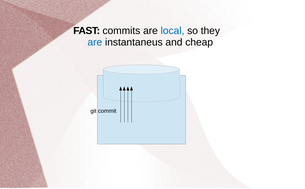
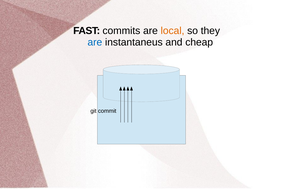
local colour: blue -> orange
